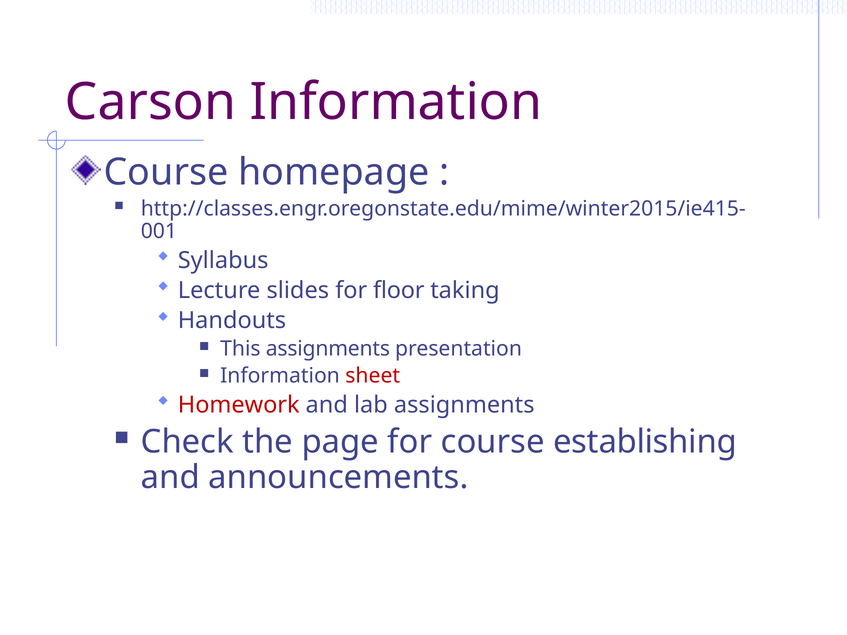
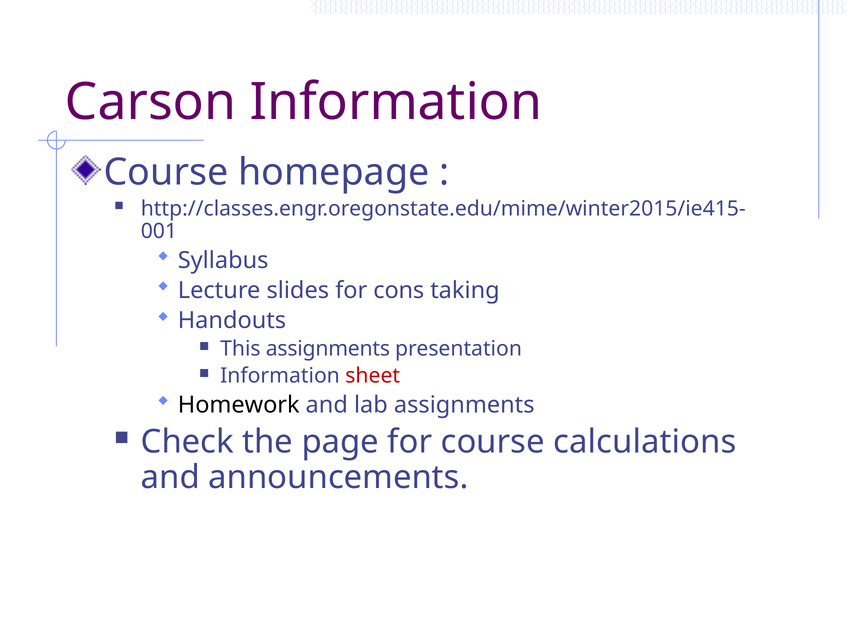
floor: floor -> cons
Homework colour: red -> black
establishing: establishing -> calculations
